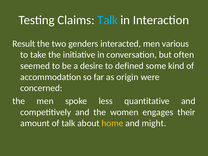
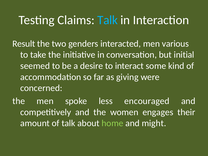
often: often -> initial
defined: defined -> interact
origin: origin -> giving
quantitative: quantitative -> encouraged
home colour: yellow -> light green
